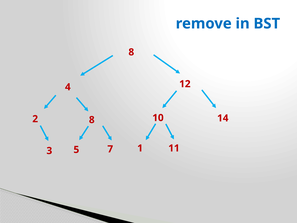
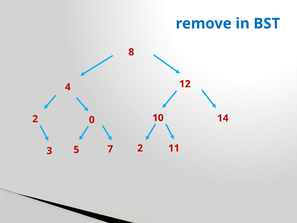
2 8: 8 -> 0
5 1: 1 -> 2
